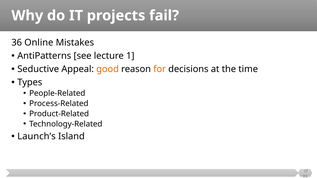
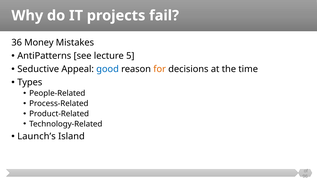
Online: Online -> Money
1: 1 -> 5
good colour: orange -> blue
